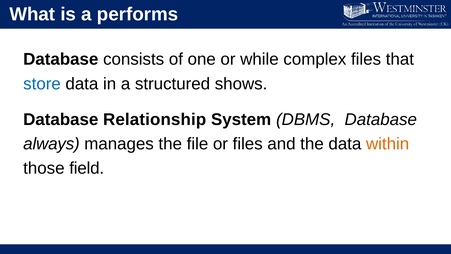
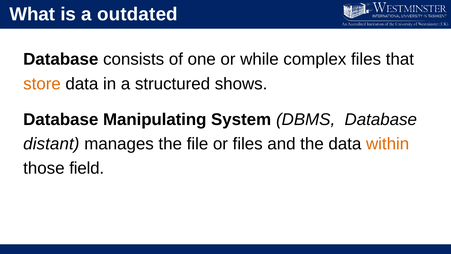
performs: performs -> outdated
store colour: blue -> orange
Relationship: Relationship -> Manipulating
always: always -> distant
